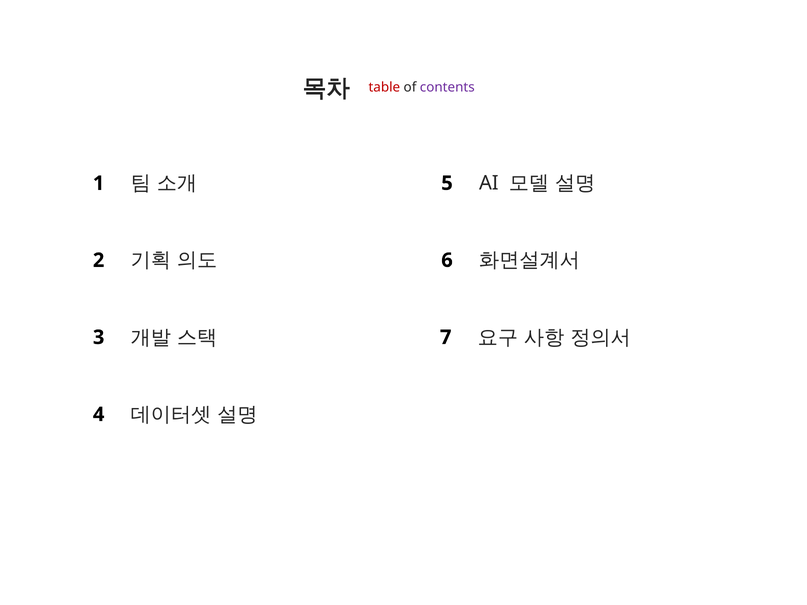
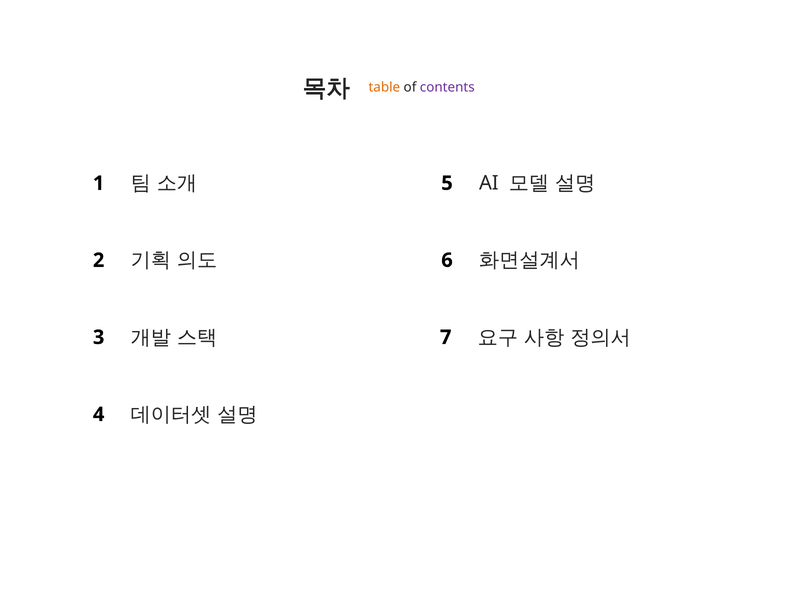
table colour: red -> orange
